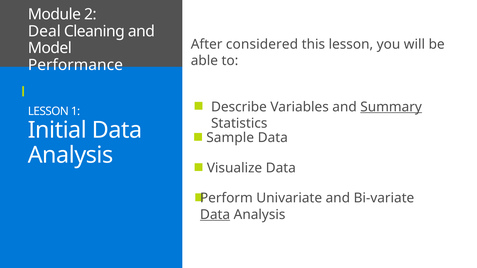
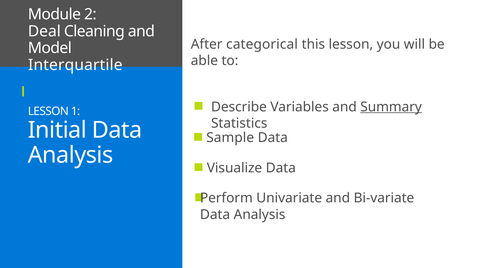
considered: considered -> categorical
Performance: Performance -> Interquartile
Data at (215, 215) underline: present -> none
